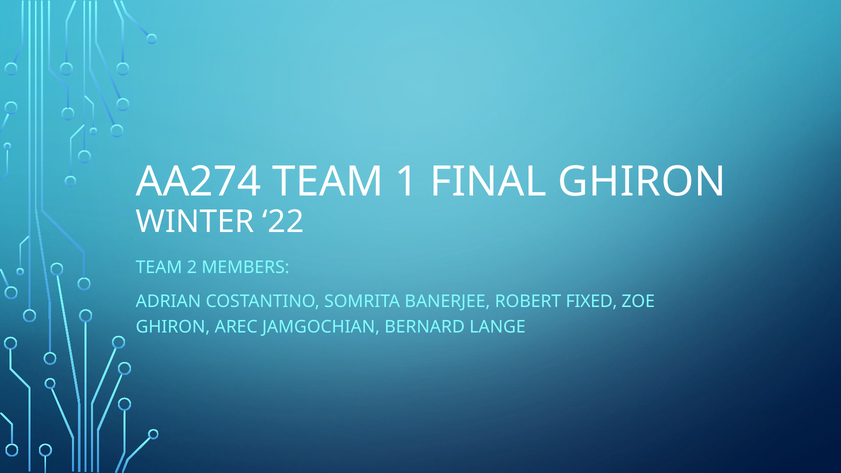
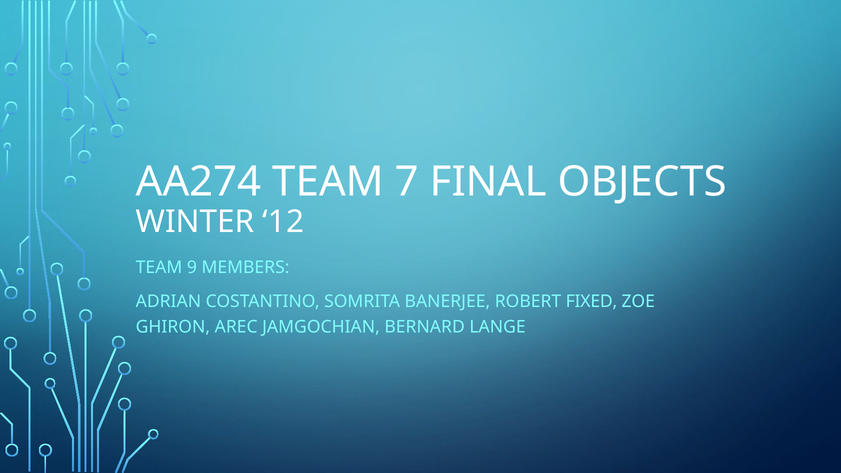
1: 1 -> 7
FINAL GHIRON: GHIRON -> OBJECTS
22: 22 -> 12
2: 2 -> 9
